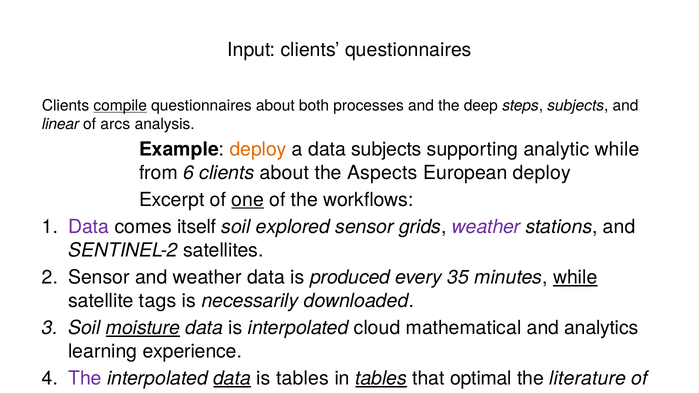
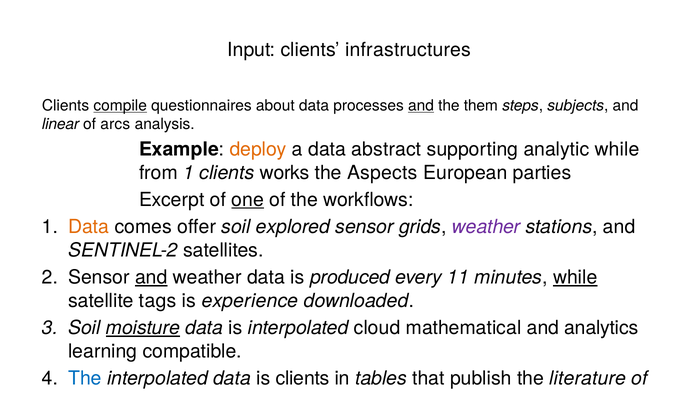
clients questionnaires: questionnaires -> infrastructures
about both: both -> data
and at (421, 106) underline: none -> present
deep: deep -> them
data subjects: subjects -> abstract
from 6: 6 -> 1
clients about: about -> works
European deploy: deploy -> parties
Data at (89, 227) colour: purple -> orange
itself: itself -> offer
and at (151, 278) underline: none -> present
35: 35 -> 11
necessarily: necessarily -> experience
experience: experience -> compatible
The at (85, 379) colour: purple -> blue
data at (232, 379) underline: present -> none
is tables: tables -> clients
tables at (381, 379) underline: present -> none
that optimal: optimal -> publish
